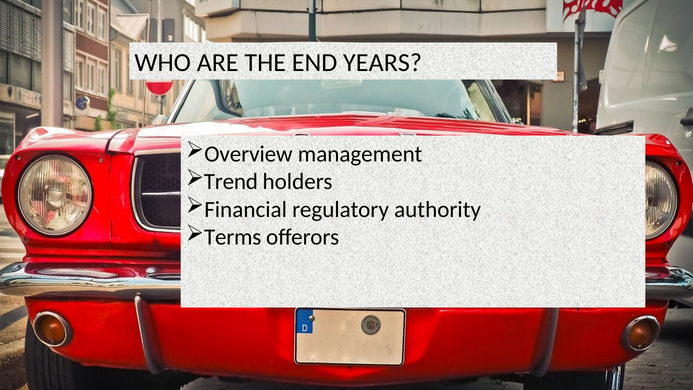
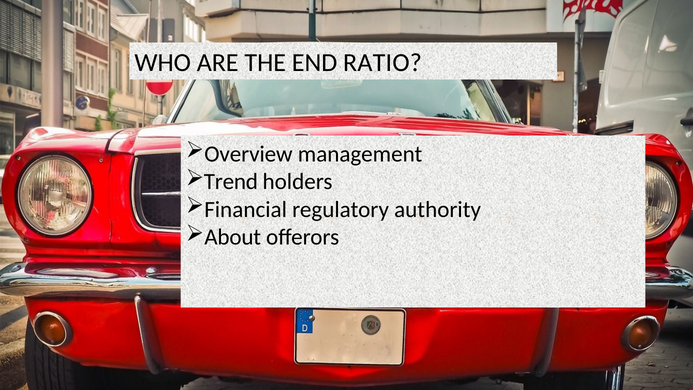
YEARS: YEARS -> RATIO
Terms: Terms -> About
